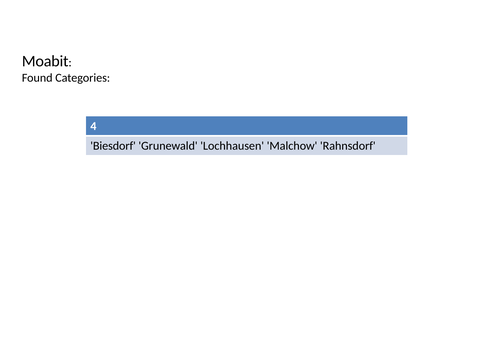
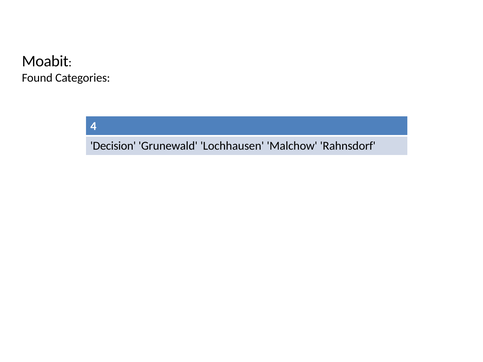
Biesdorf: Biesdorf -> Decision
